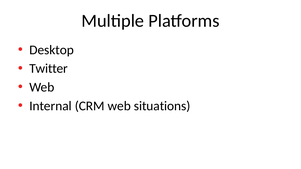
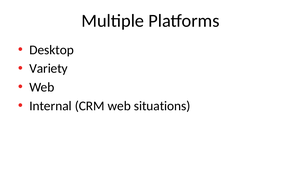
Twitter: Twitter -> Variety
